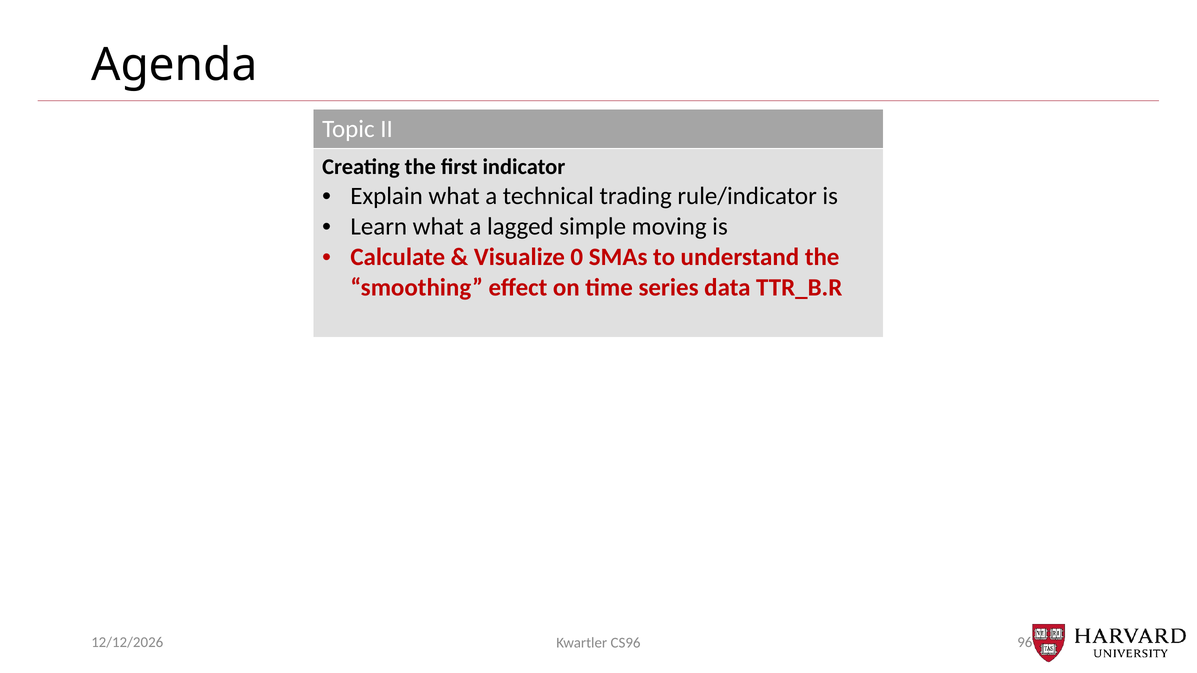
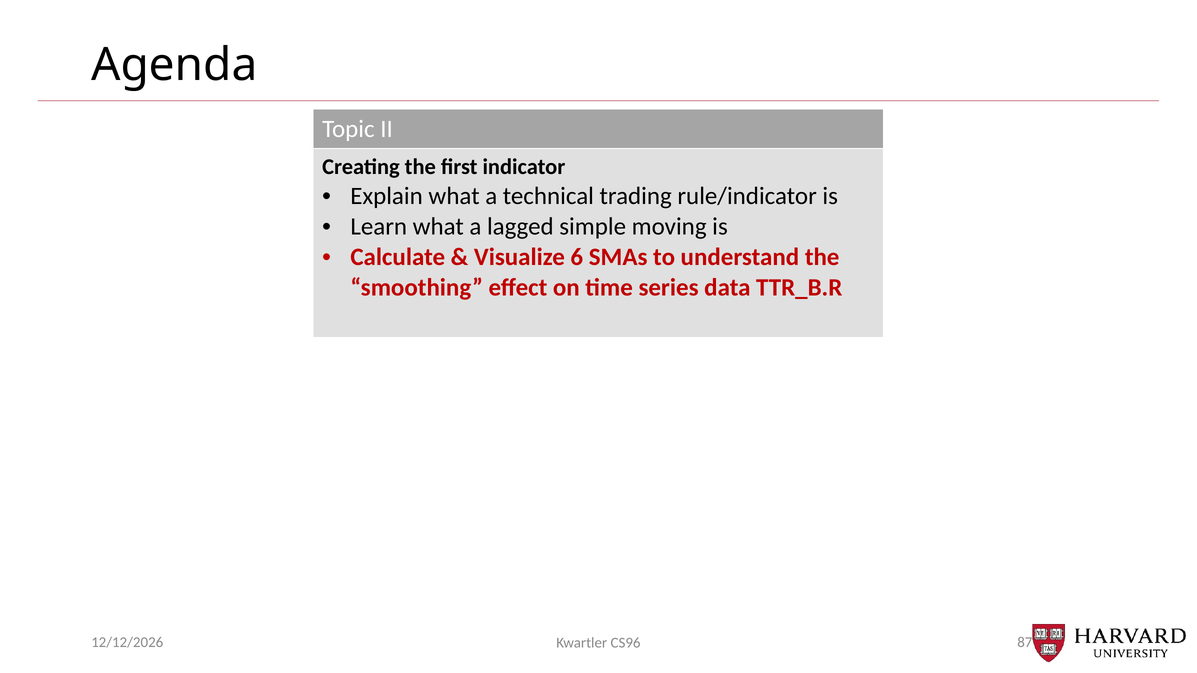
0: 0 -> 6
96: 96 -> 87
